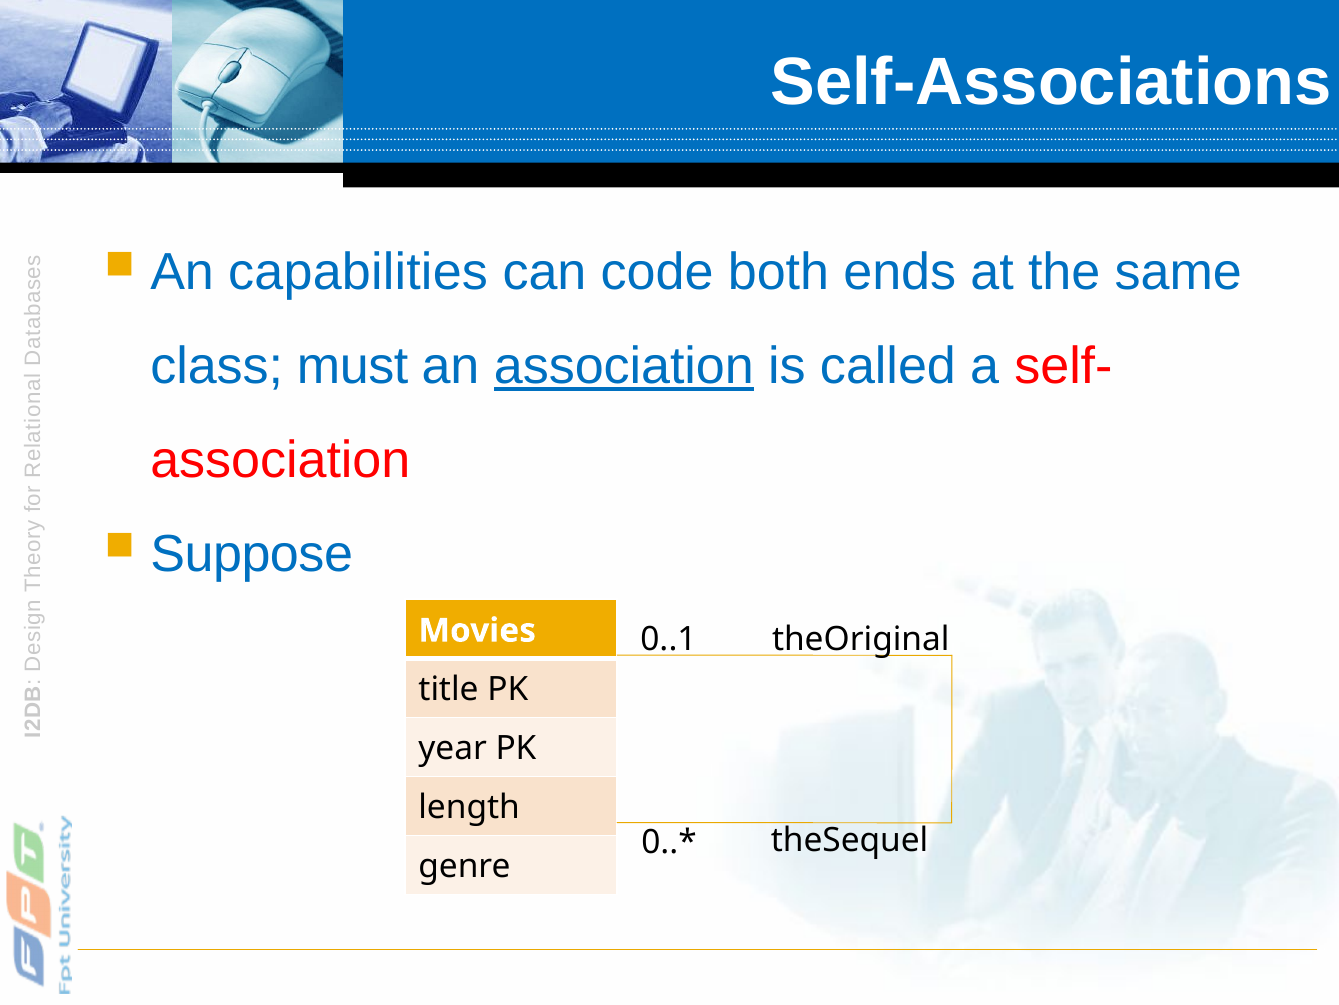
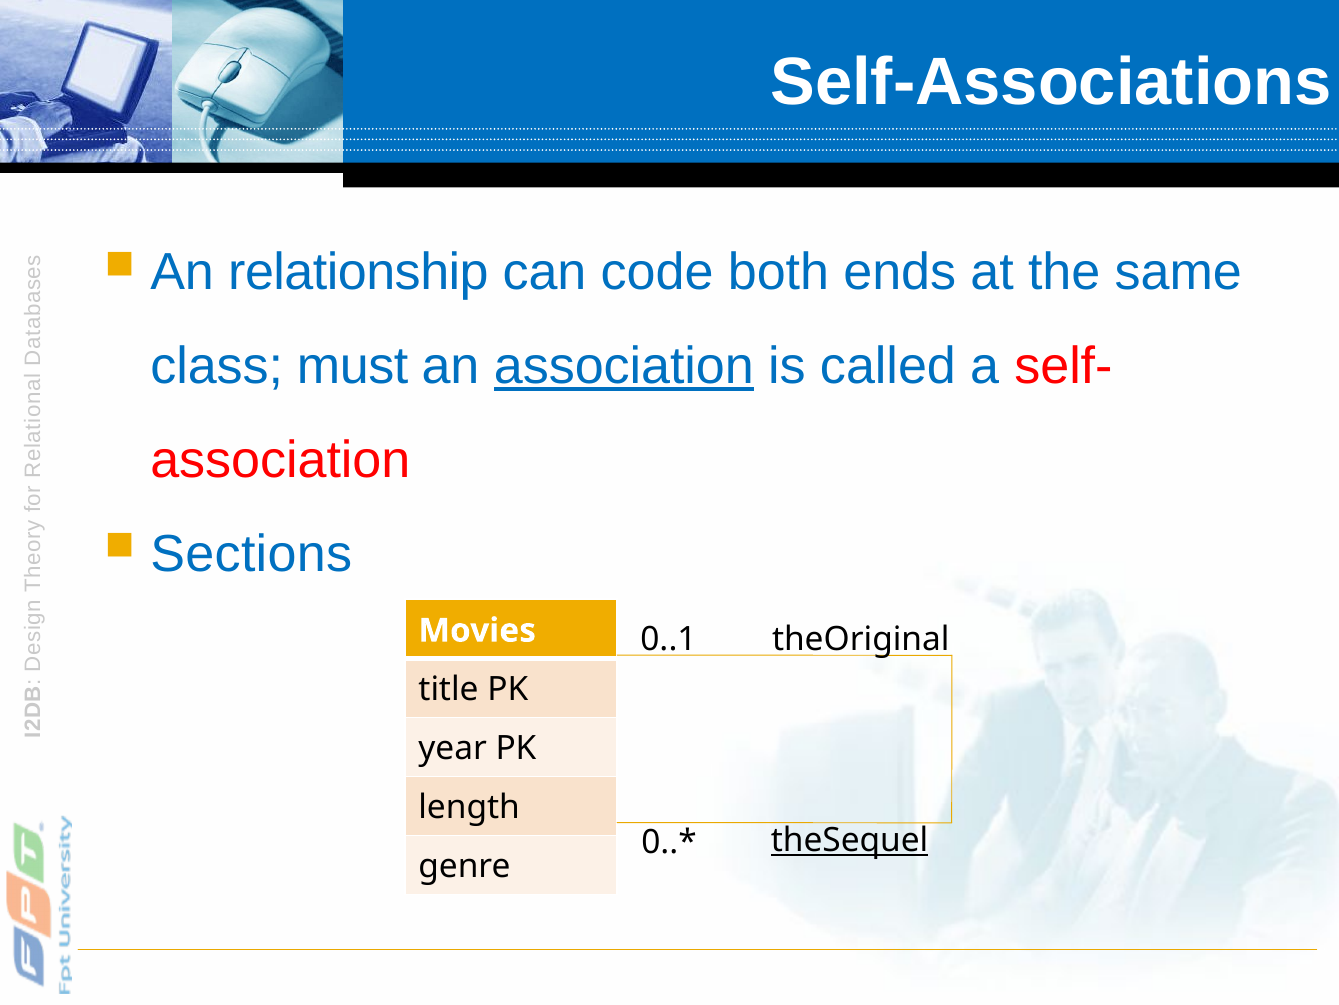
capabilities: capabilities -> relationship
Suppose: Suppose -> Sections
theSequel underline: none -> present
